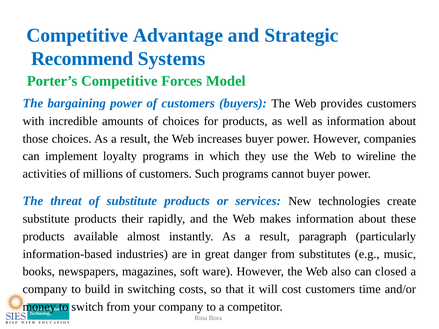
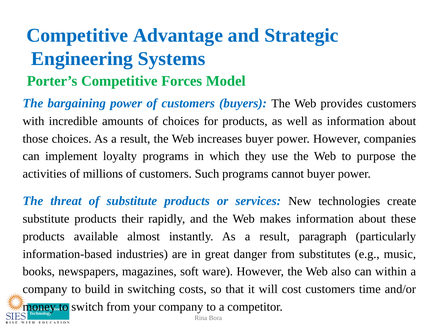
Recommend: Recommend -> Engineering
wireline: wireline -> purpose
closed: closed -> within
